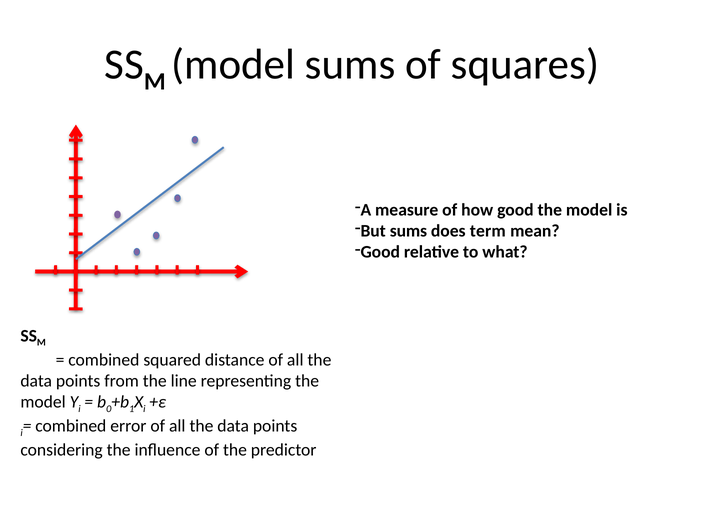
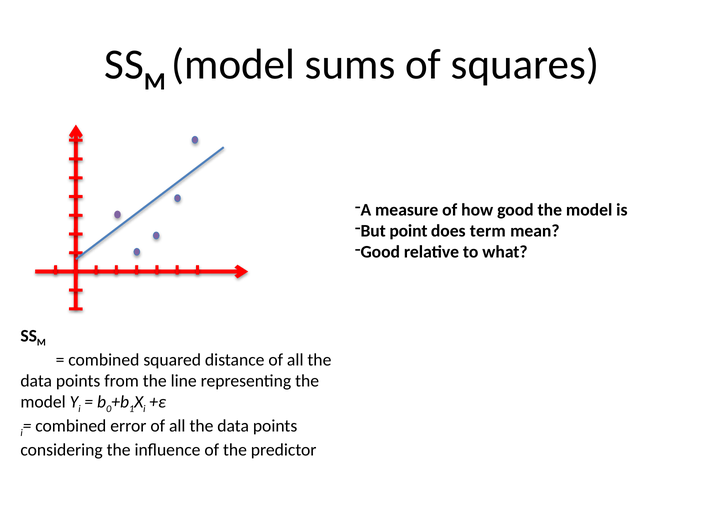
But sums: sums -> point
